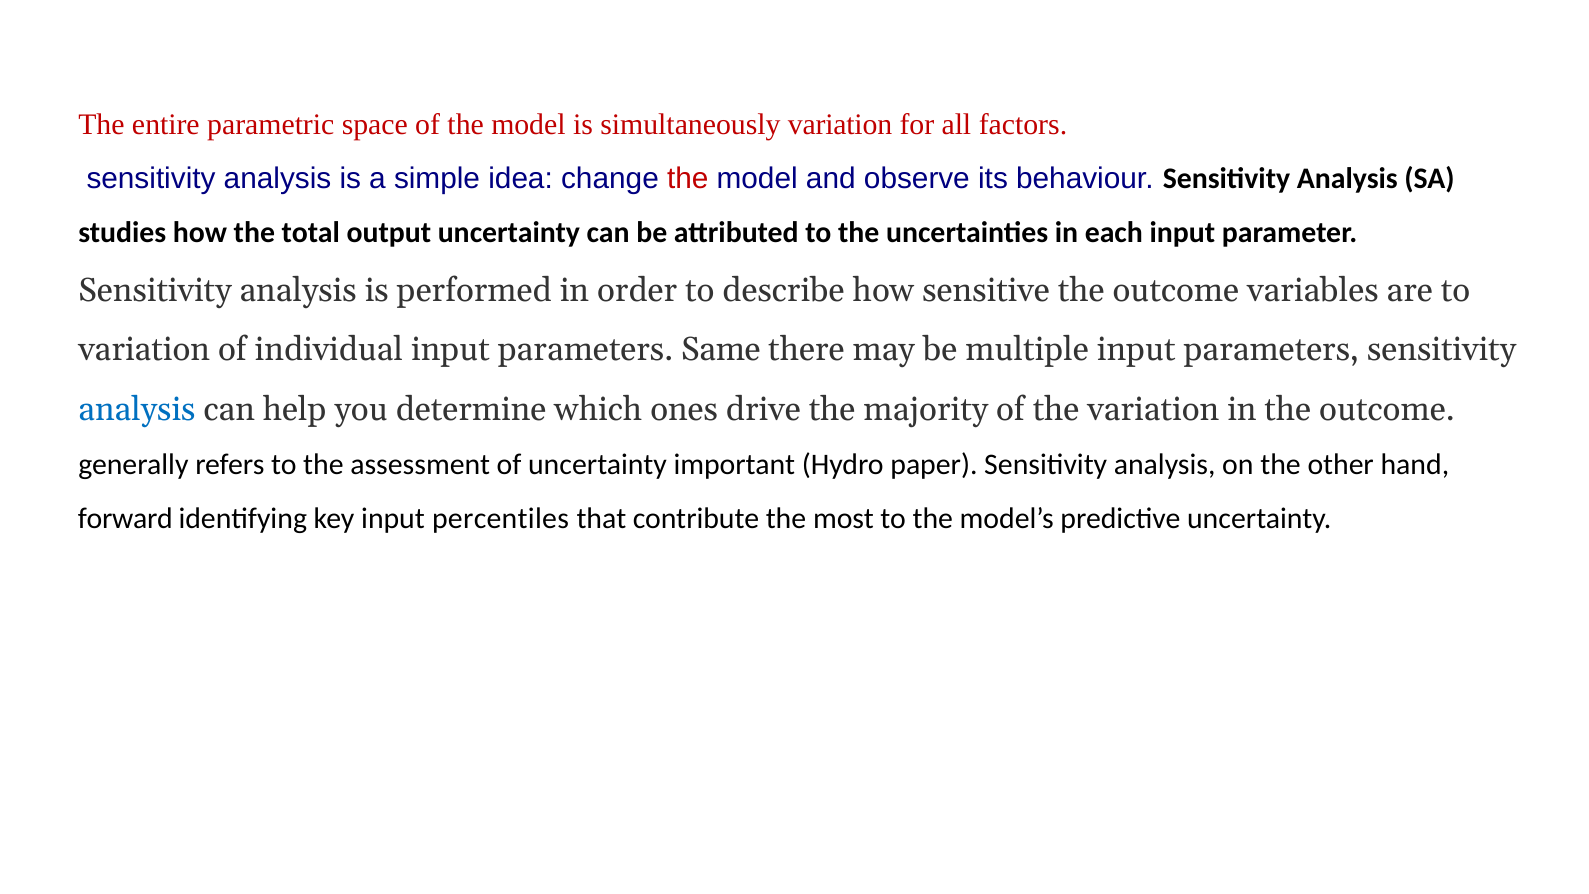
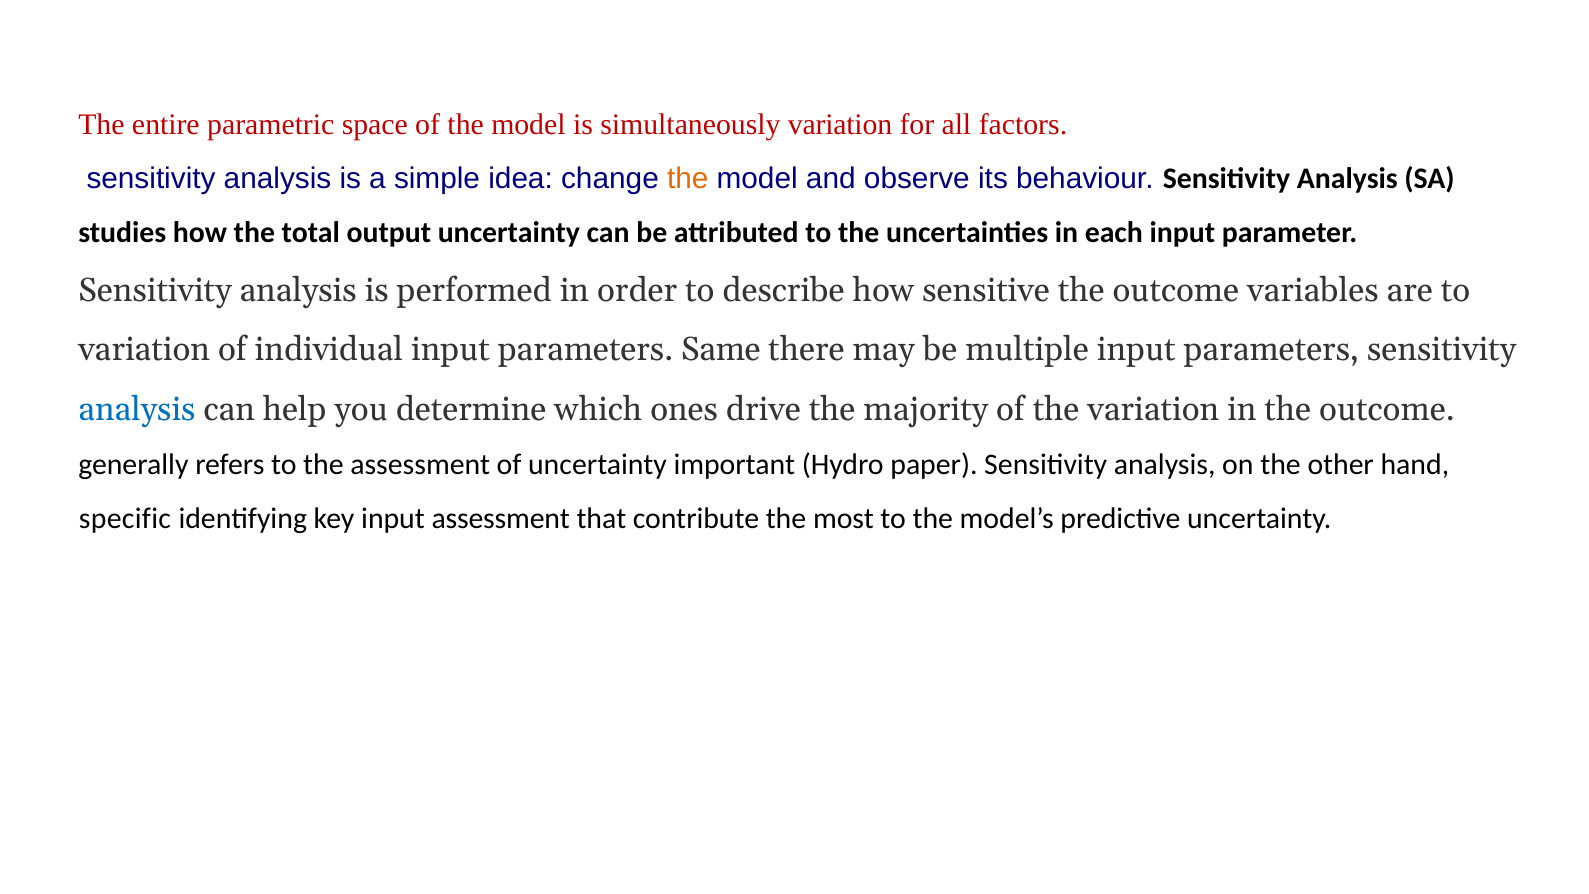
the at (688, 179) colour: red -> orange
forward: forward -> specific
input percentiles: percentiles -> assessment
